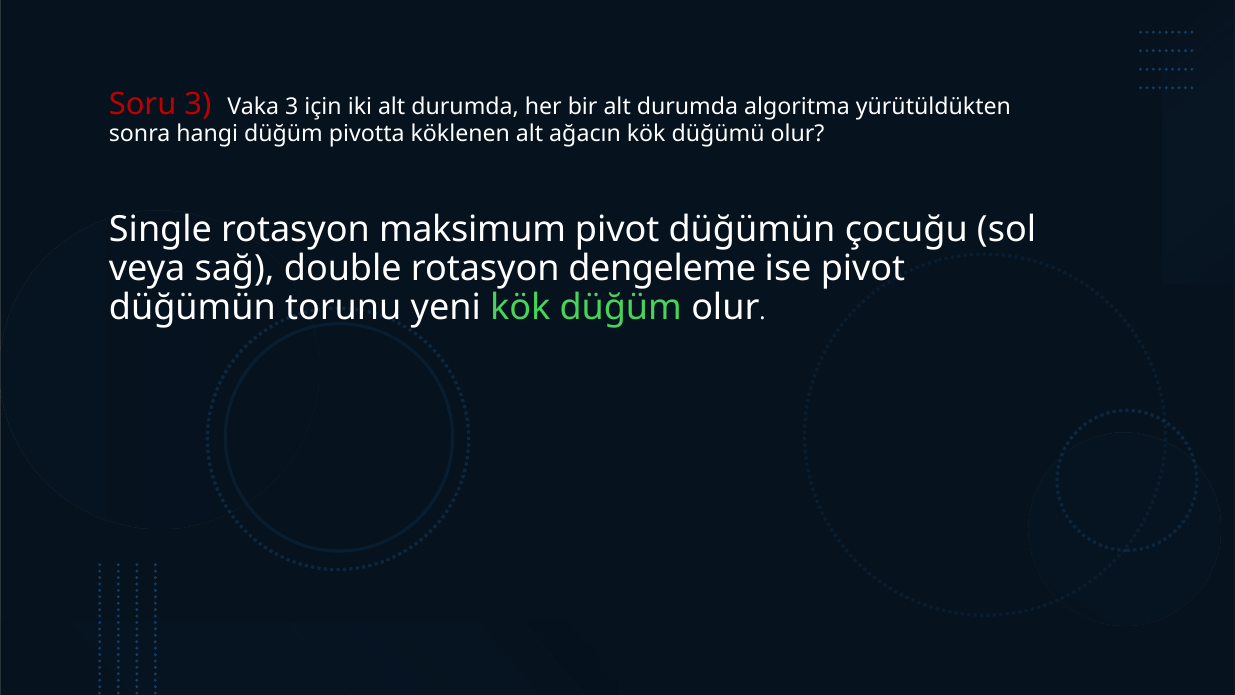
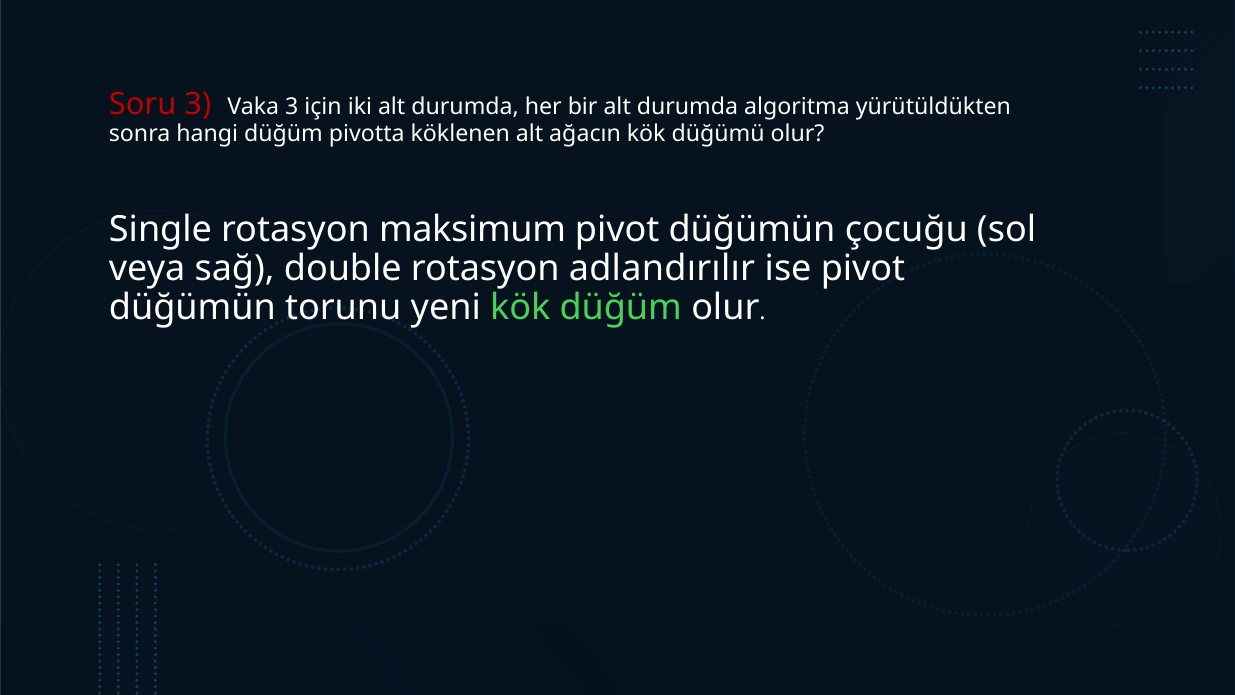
dengeleme: dengeleme -> adlandırılır
